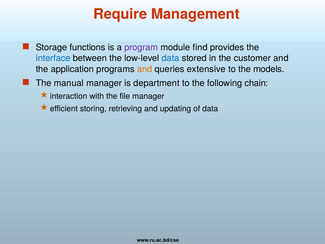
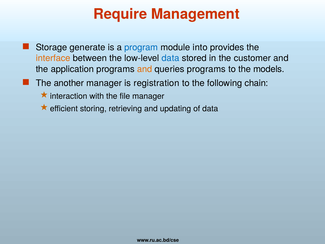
functions: functions -> generate
program colour: purple -> blue
find: find -> into
interface colour: blue -> orange
queries extensive: extensive -> programs
manual: manual -> another
department: department -> registration
